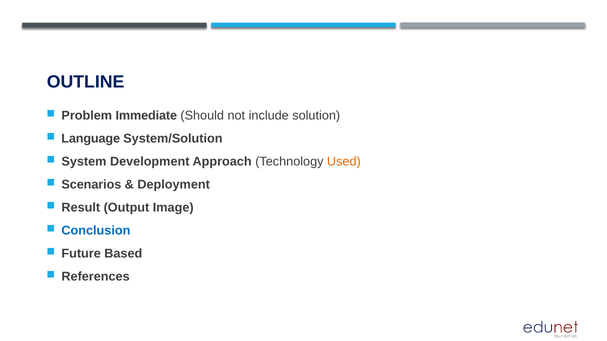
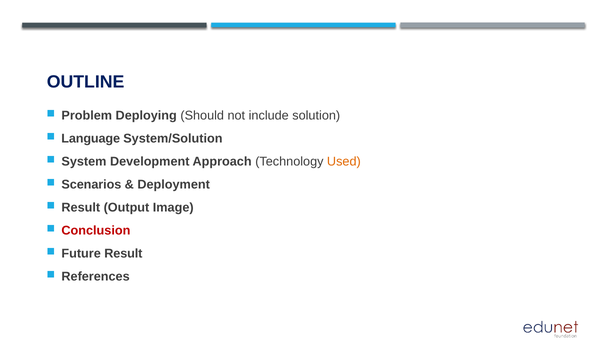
Immediate: Immediate -> Deploying
Conclusion colour: blue -> red
Future Based: Based -> Result
